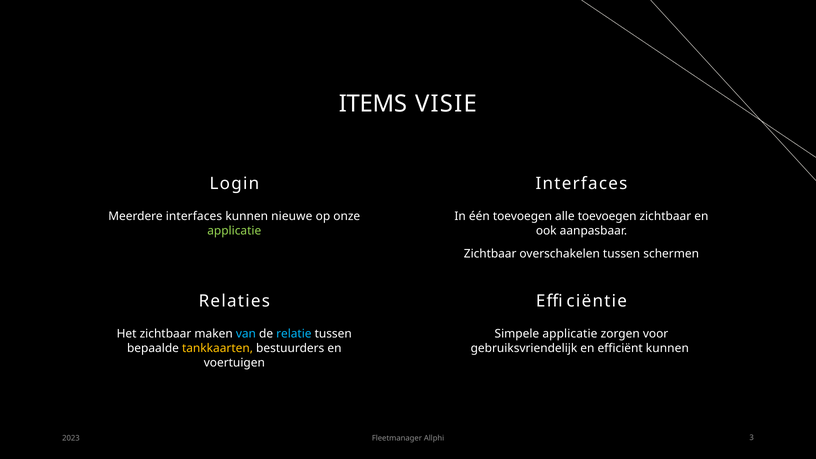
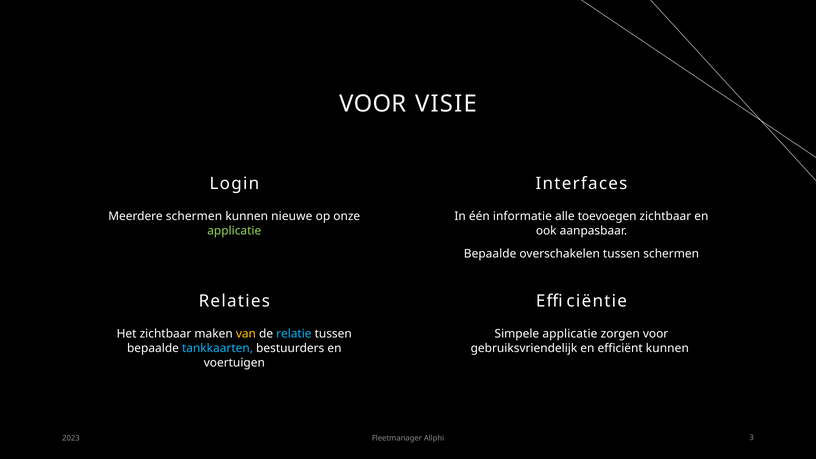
ITEMS at (373, 104): ITEMS -> VOOR
Meerdere interfaces: interfaces -> schermen
één toevoegen: toevoegen -> informatie
Zichtbaar at (490, 254): Zichtbaar -> Bepaalde
van colour: light blue -> yellow
tankkaarten colour: yellow -> light blue
